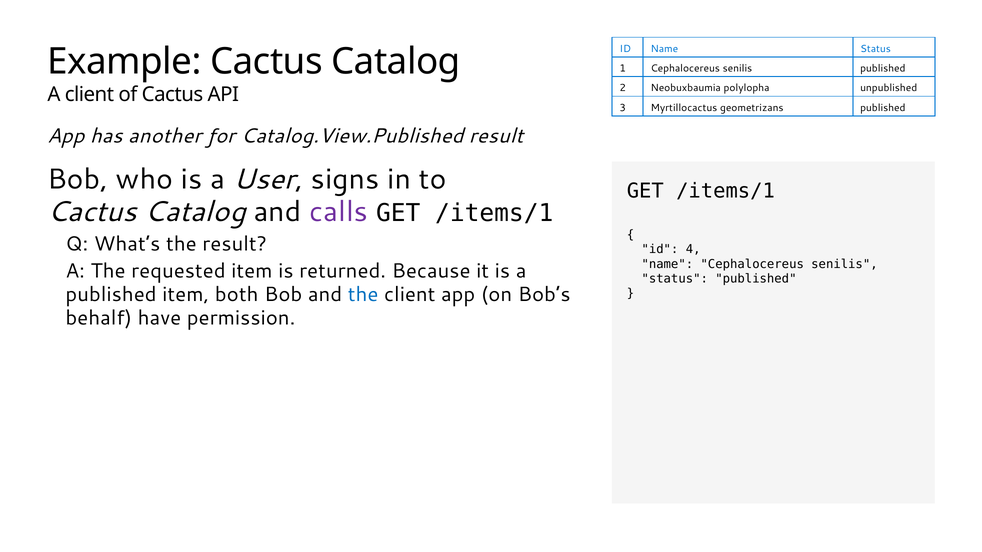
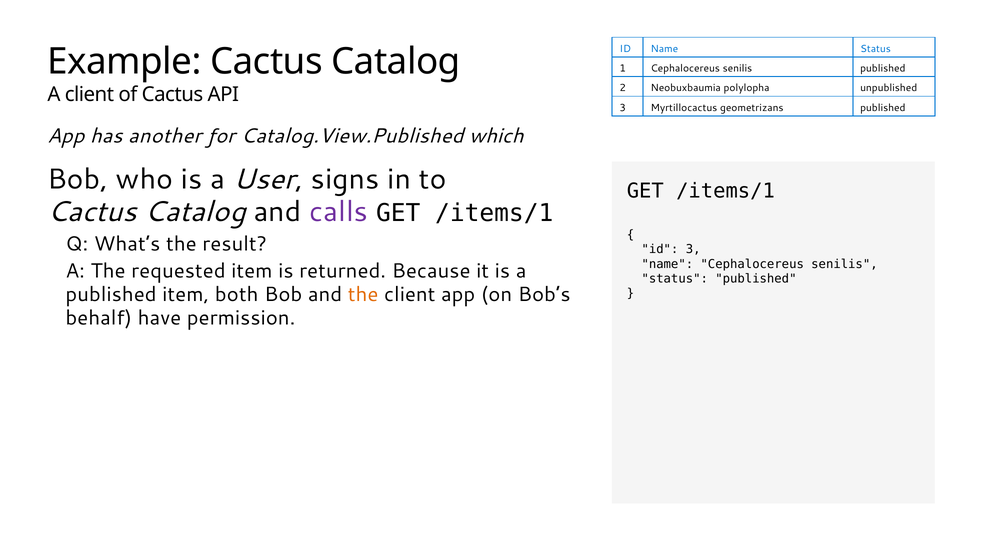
Catalog.View.Published result: result -> which
id 4: 4 -> 3
the at (363, 295) colour: blue -> orange
